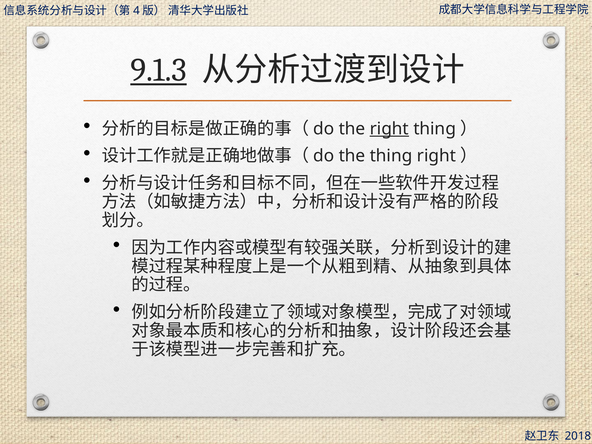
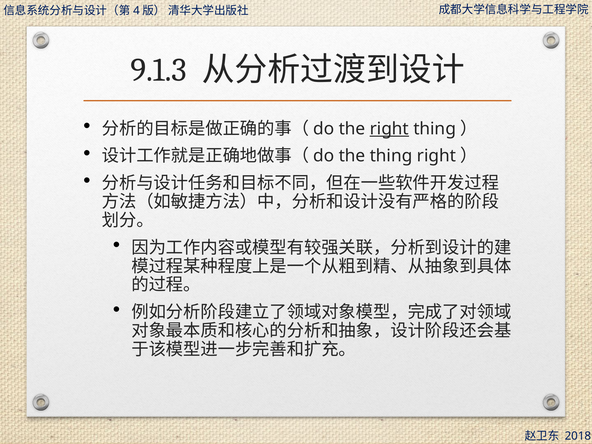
9.1.3 underline: present -> none
